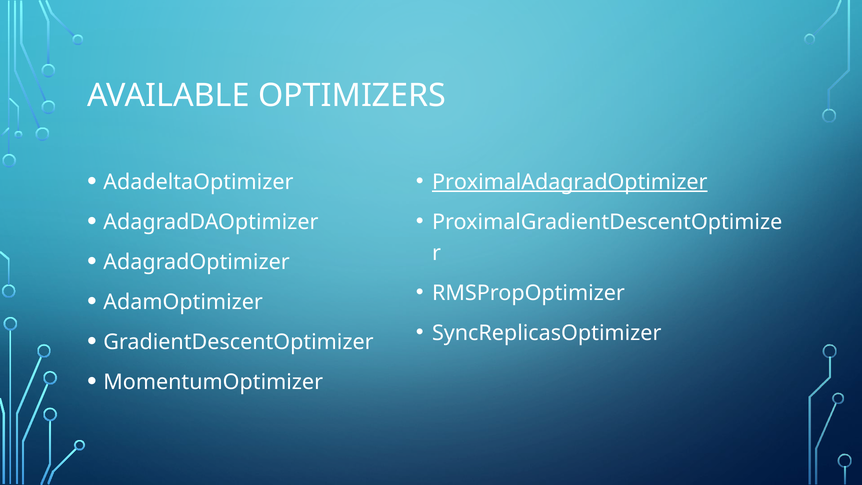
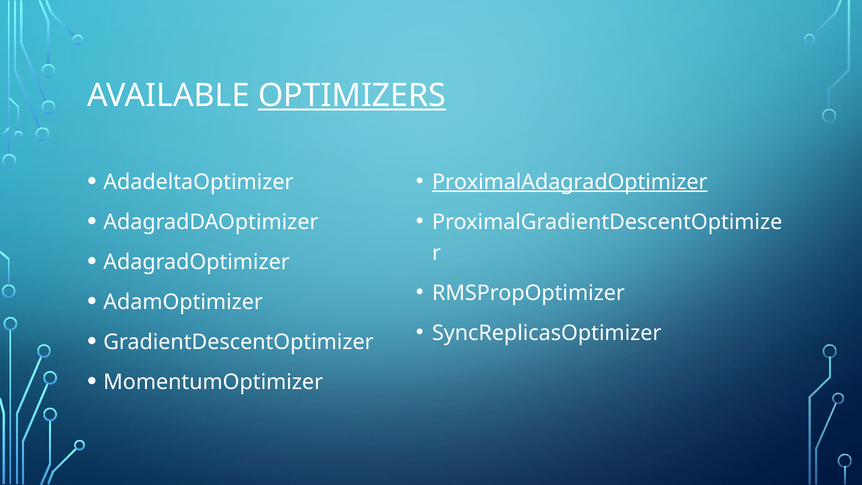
OPTIMIZERS underline: none -> present
